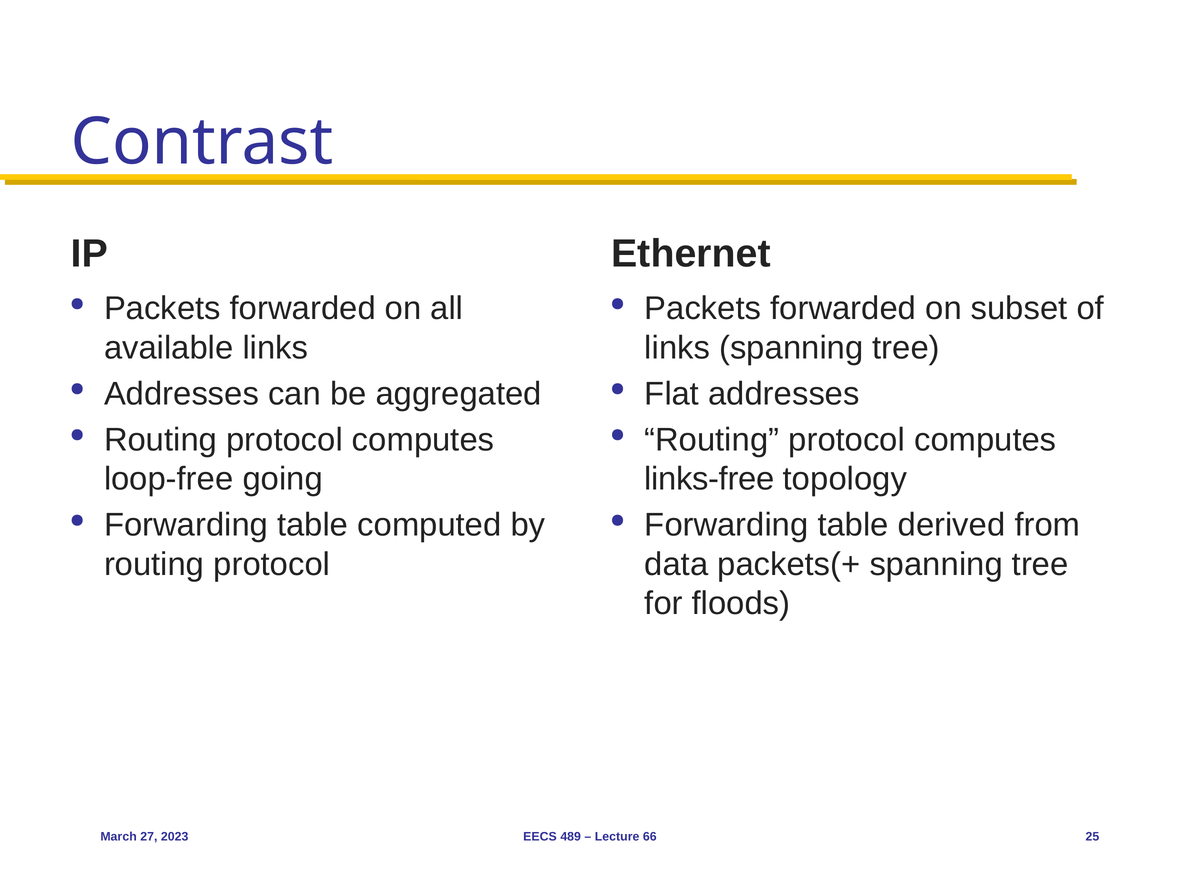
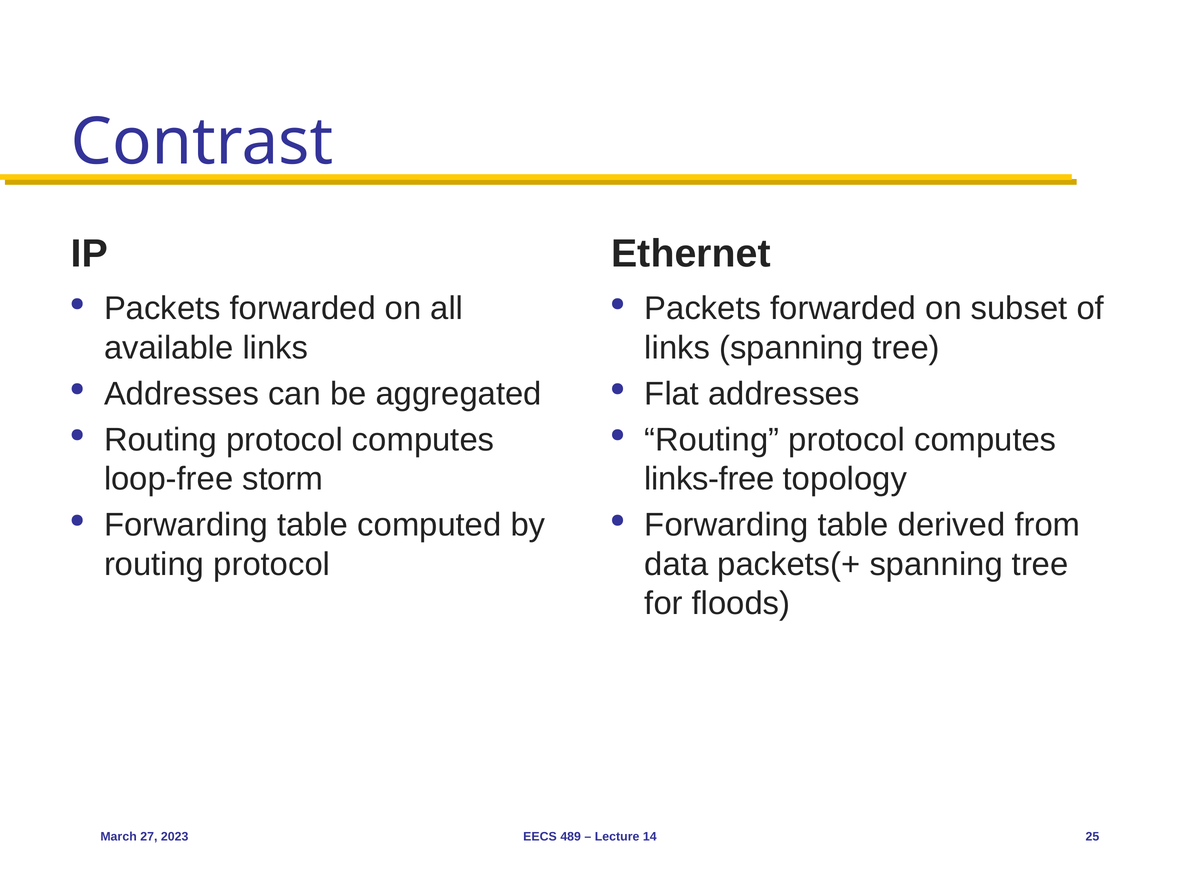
going: going -> storm
66: 66 -> 14
